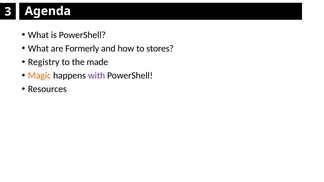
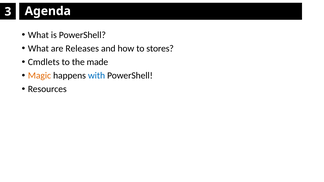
Formerly: Formerly -> Releases
Registry: Registry -> Cmdlets
with colour: purple -> blue
